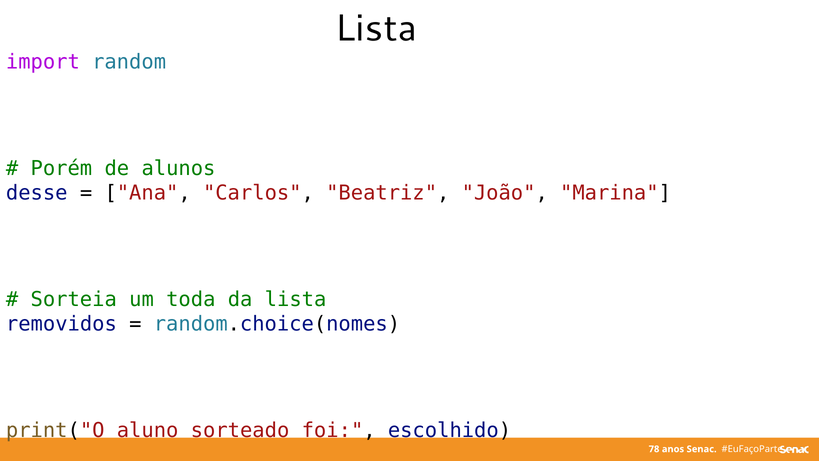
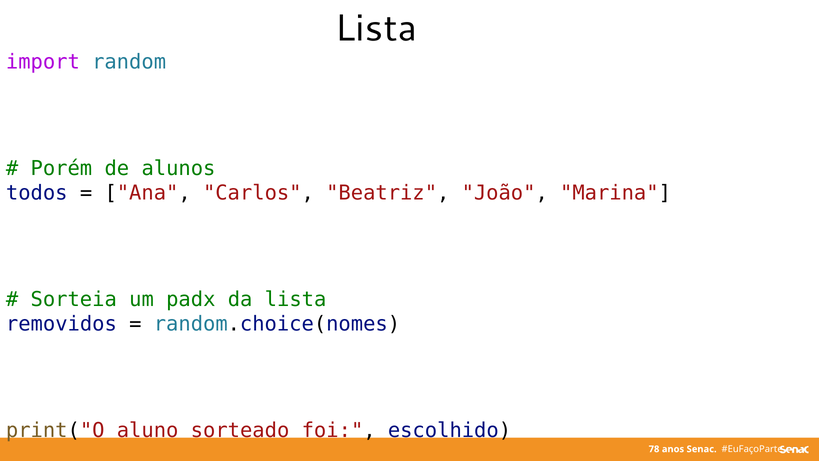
desse: desse -> todos
toda: toda -> padx
